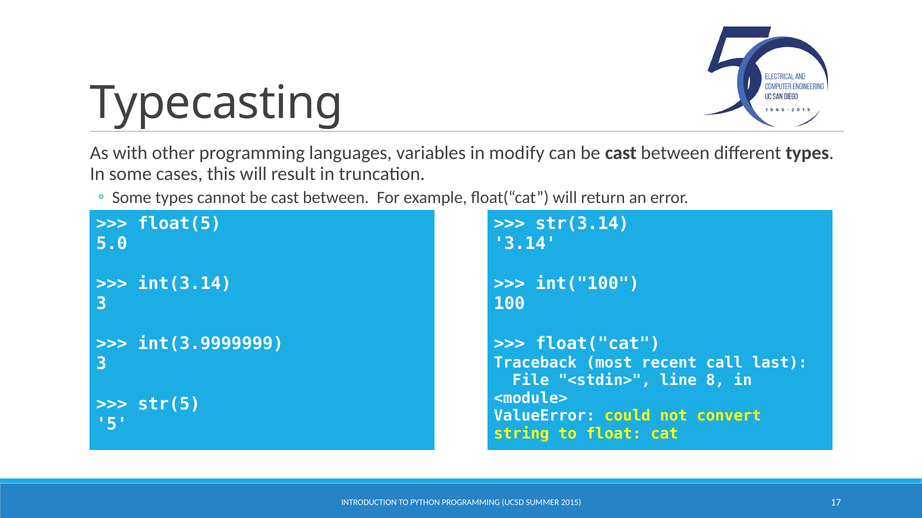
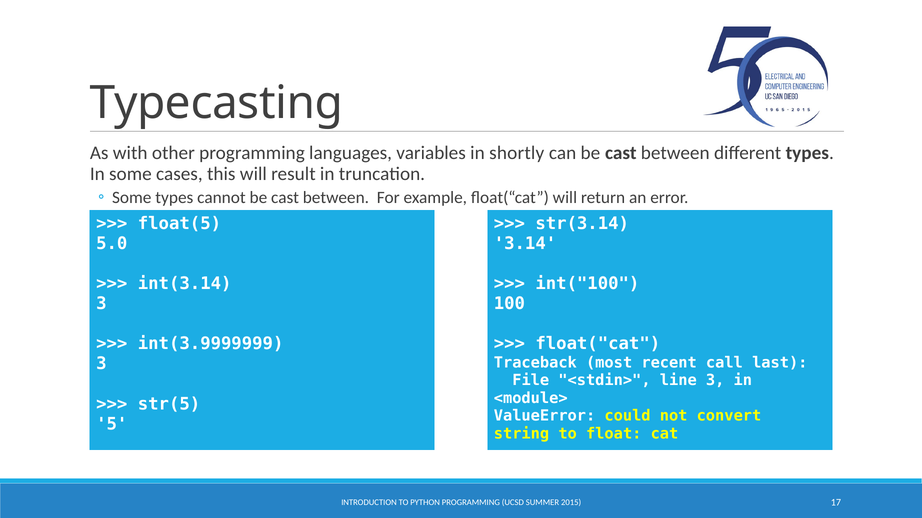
modify: modify -> shortly
line 8: 8 -> 3
